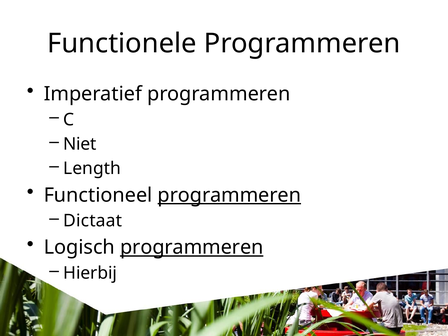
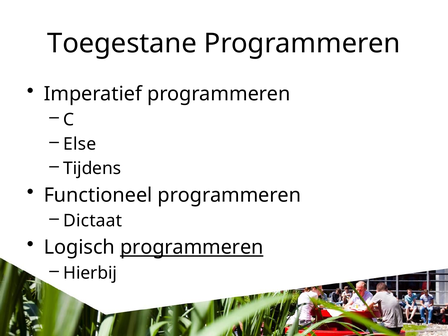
Functionele: Functionele -> Toegestane
Niet: Niet -> Else
Length: Length -> Tijdens
programmeren at (229, 195) underline: present -> none
